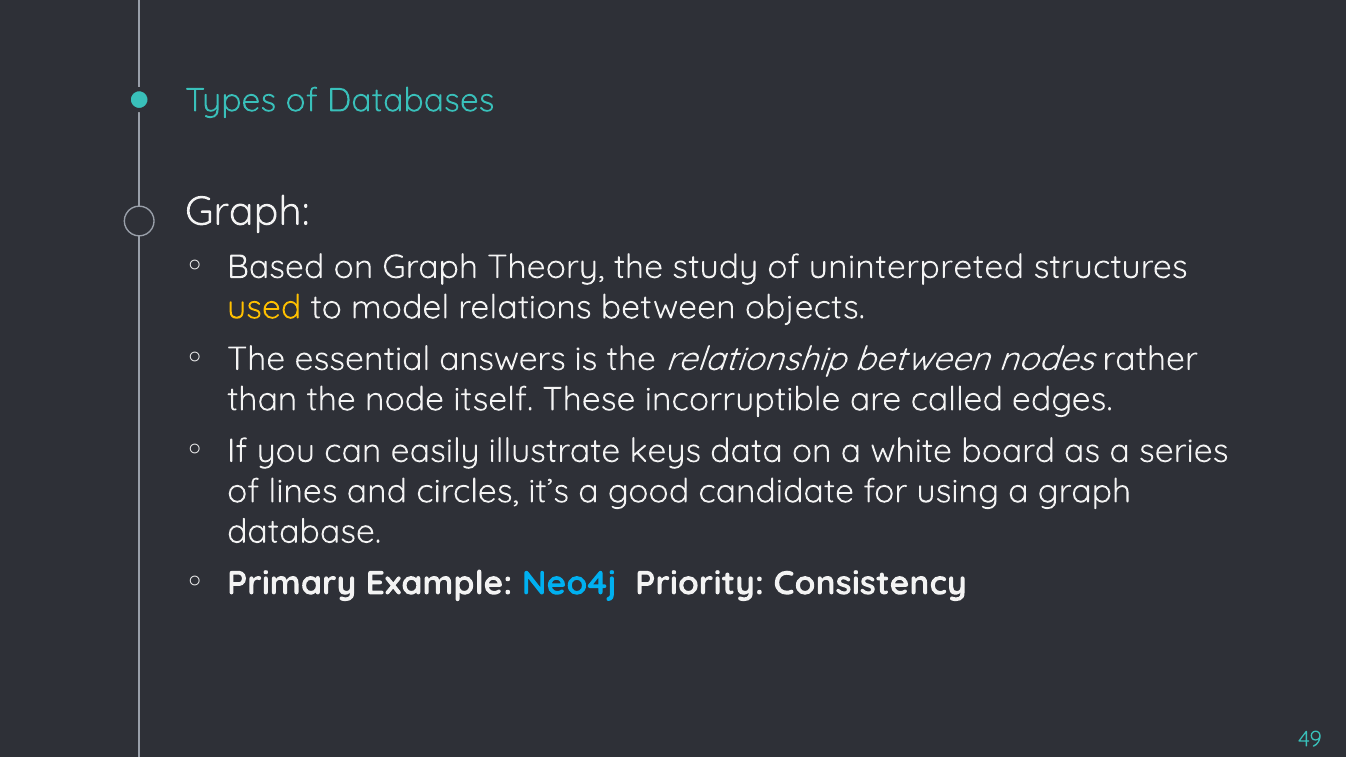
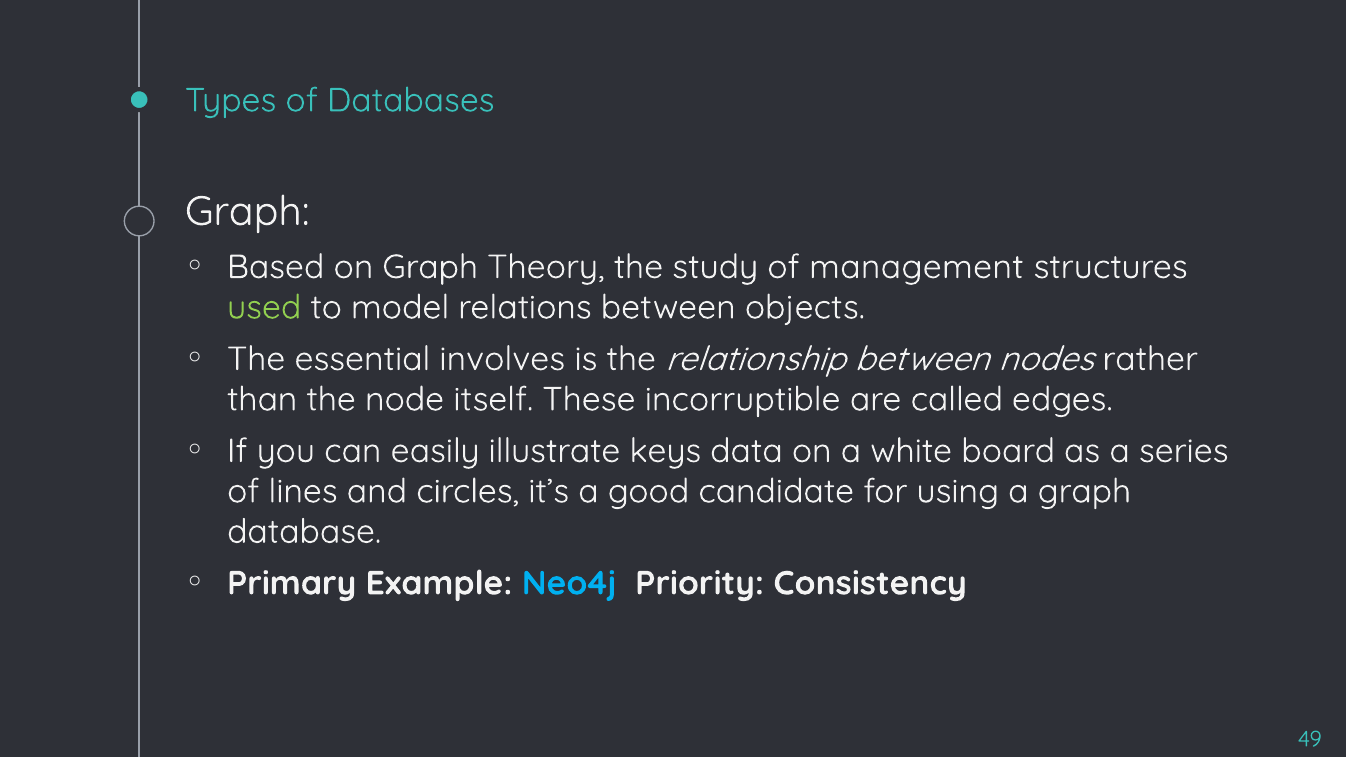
uninterpreted: uninterpreted -> management
used colour: yellow -> light green
answers: answers -> involves
